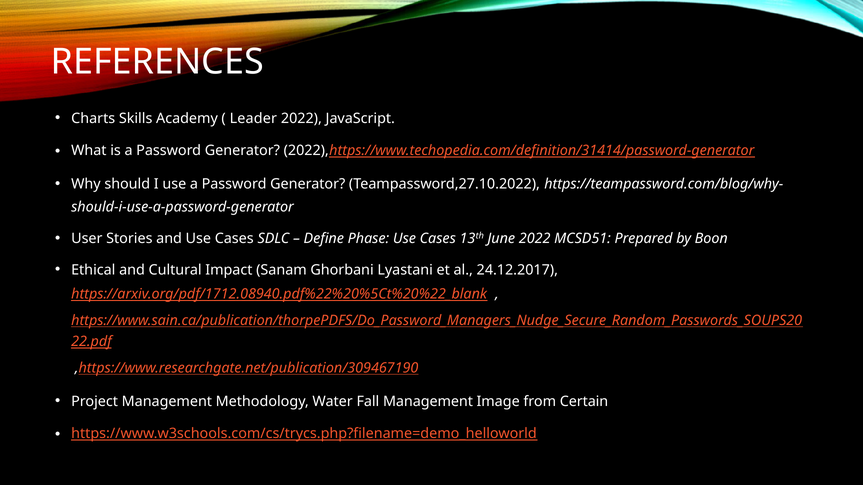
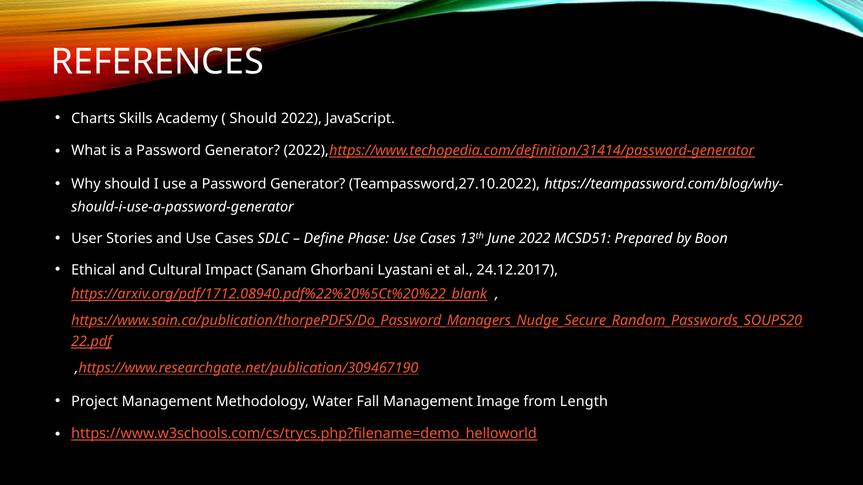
Leader at (253, 118): Leader -> Should
Certain: Certain -> Length
